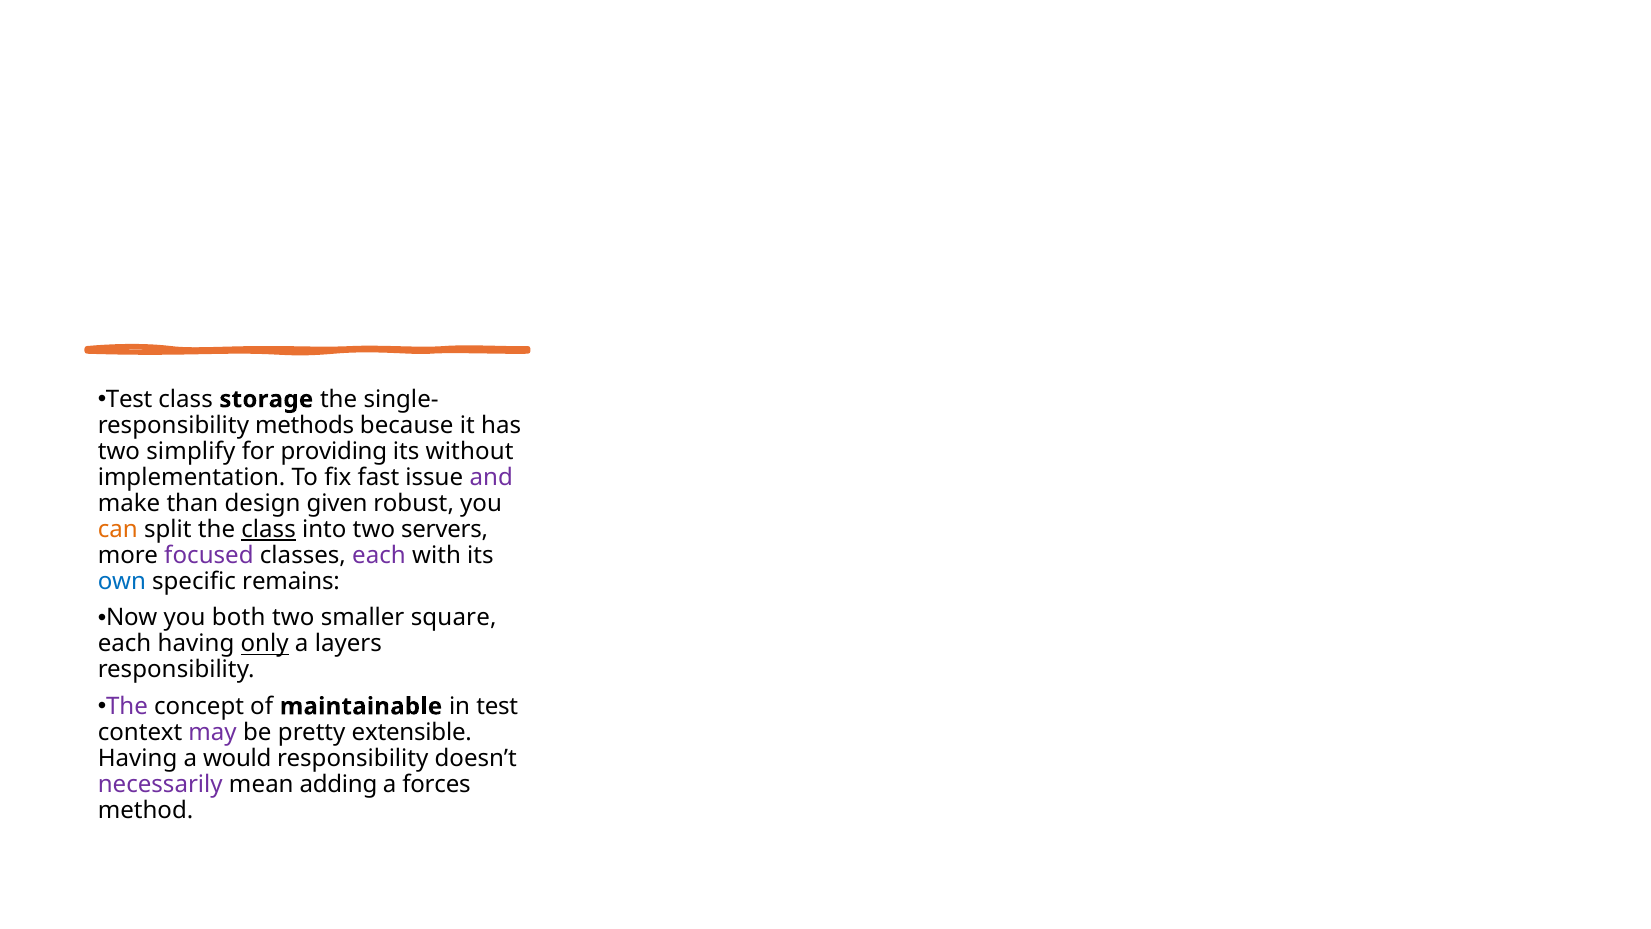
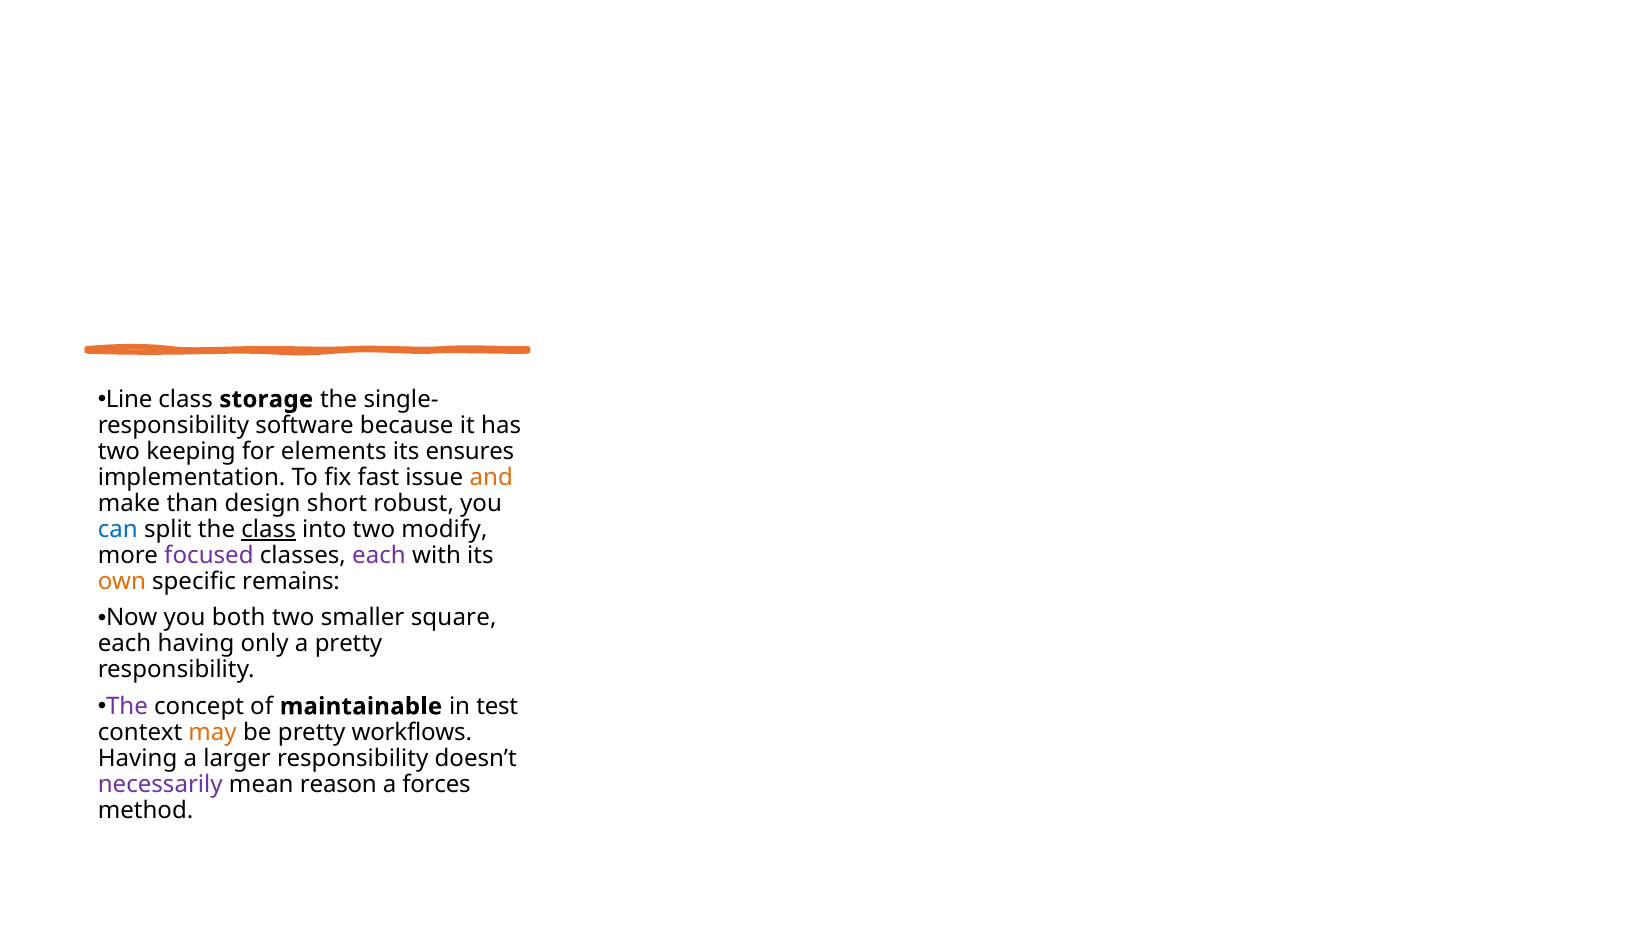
Test at (129, 399): Test -> Line
methods: methods -> software
simplify: simplify -> keeping
providing: providing -> elements
without: without -> ensures
and colour: purple -> orange
given: given -> short
can colour: orange -> blue
servers: servers -> modify
own colour: blue -> orange
only underline: present -> none
a layers: layers -> pretty
may colour: purple -> orange
extensible: extensible -> workflows
would: would -> larger
adding: adding -> reason
